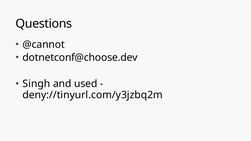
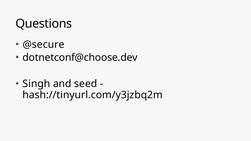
@cannot: @cannot -> @secure
used: used -> seed
deny://tinyurl.com/y3jzbq2m: deny://tinyurl.com/y3jzbq2m -> hash://tinyurl.com/y3jzbq2m
